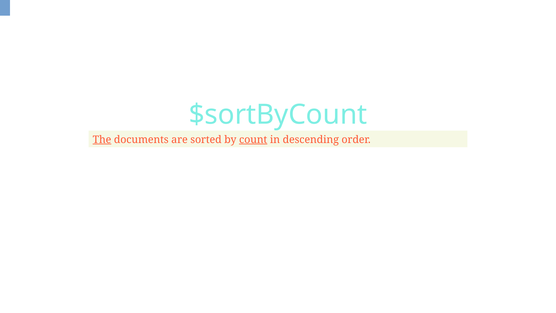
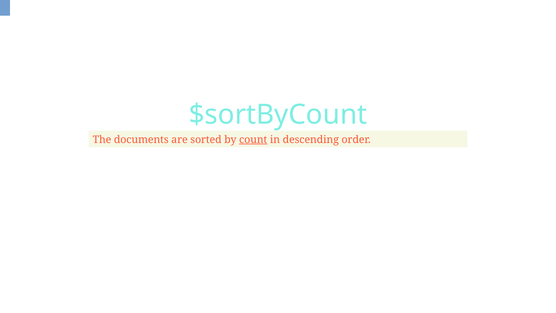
The underline: present -> none
